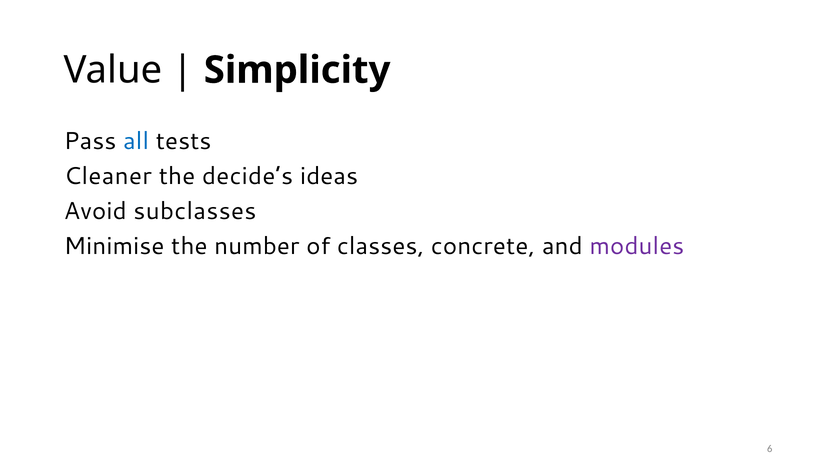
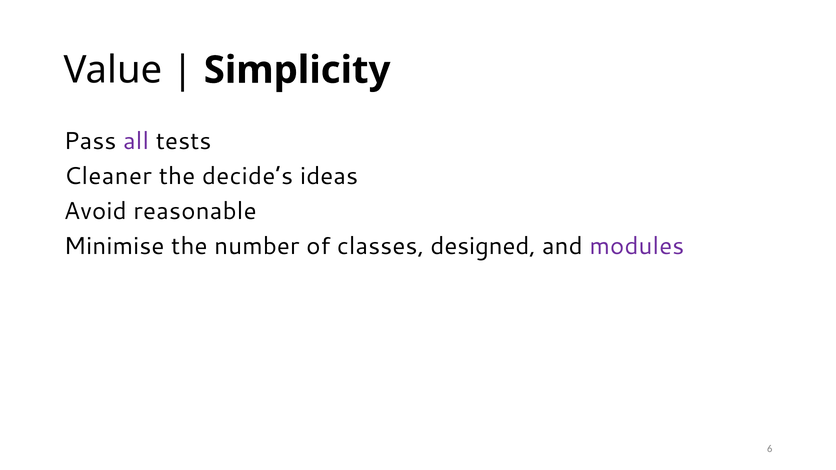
all colour: blue -> purple
subclasses: subclasses -> reasonable
concrete: concrete -> designed
